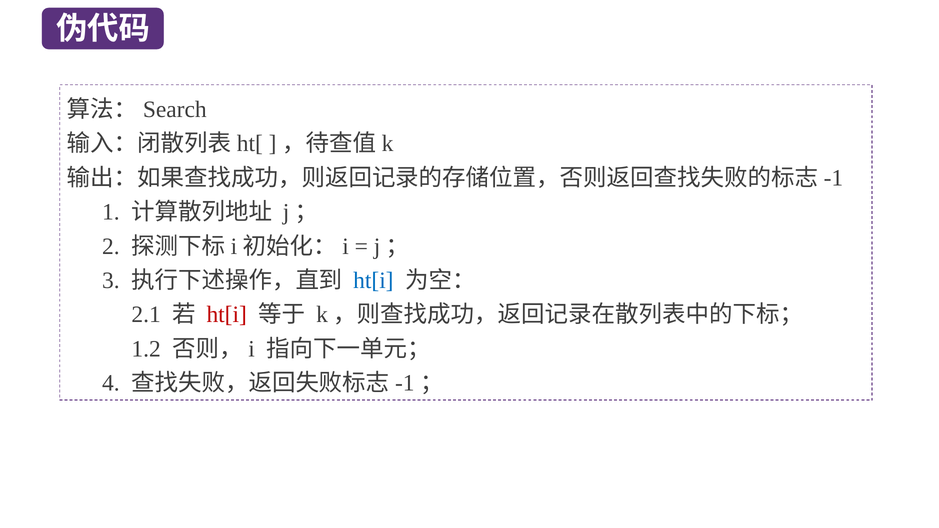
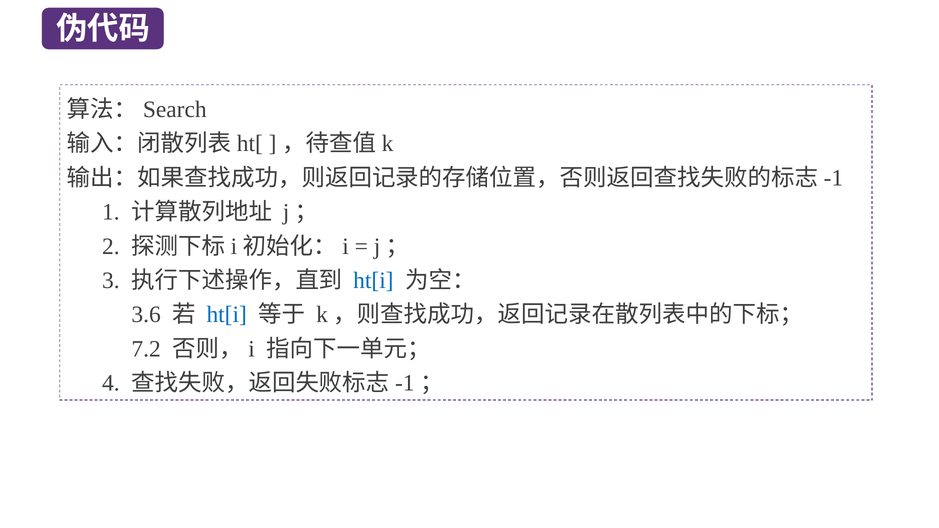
2.1: 2.1 -> 3.6
ht[i at (227, 315) colour: red -> blue
1.2: 1.2 -> 7.2
